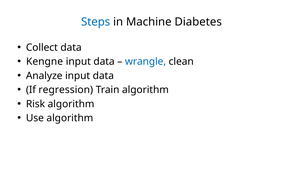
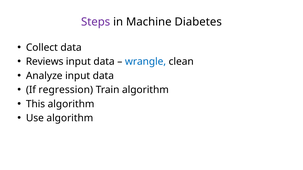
Steps colour: blue -> purple
Kengne: Kengne -> Reviews
Risk: Risk -> This
